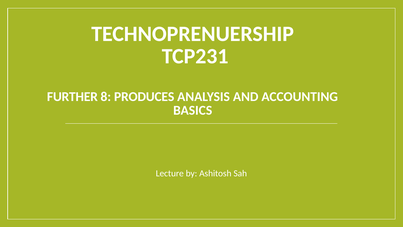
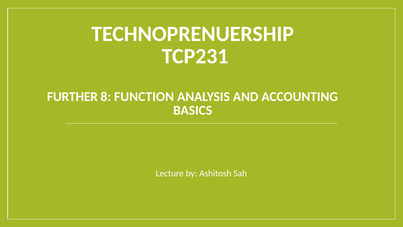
PRODUCES: PRODUCES -> FUNCTION
